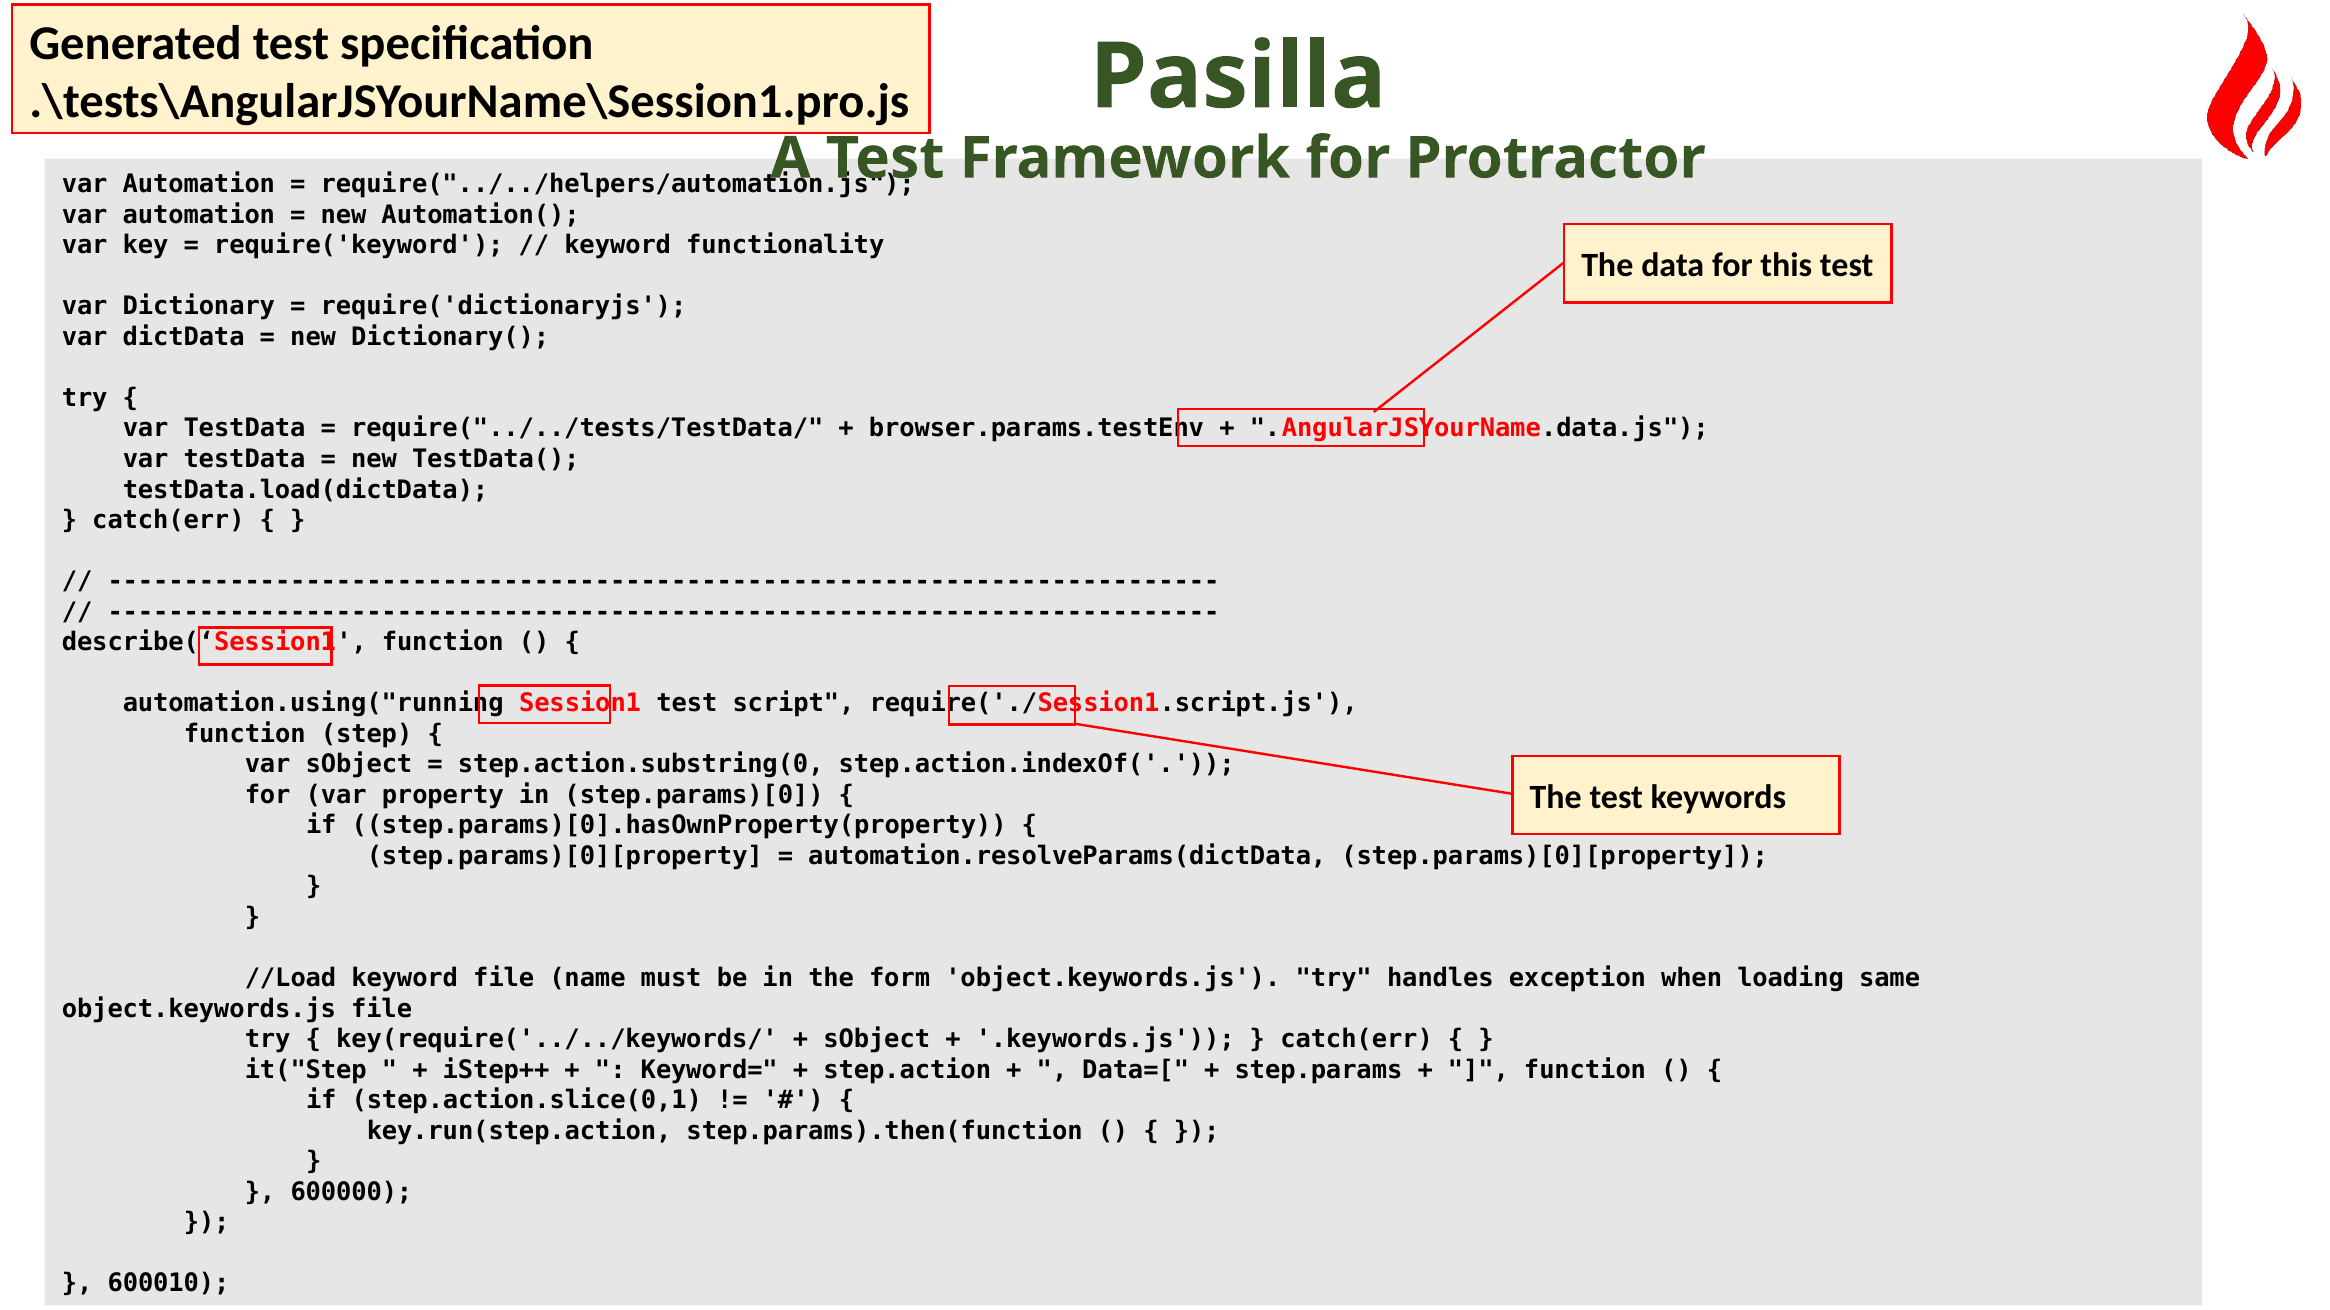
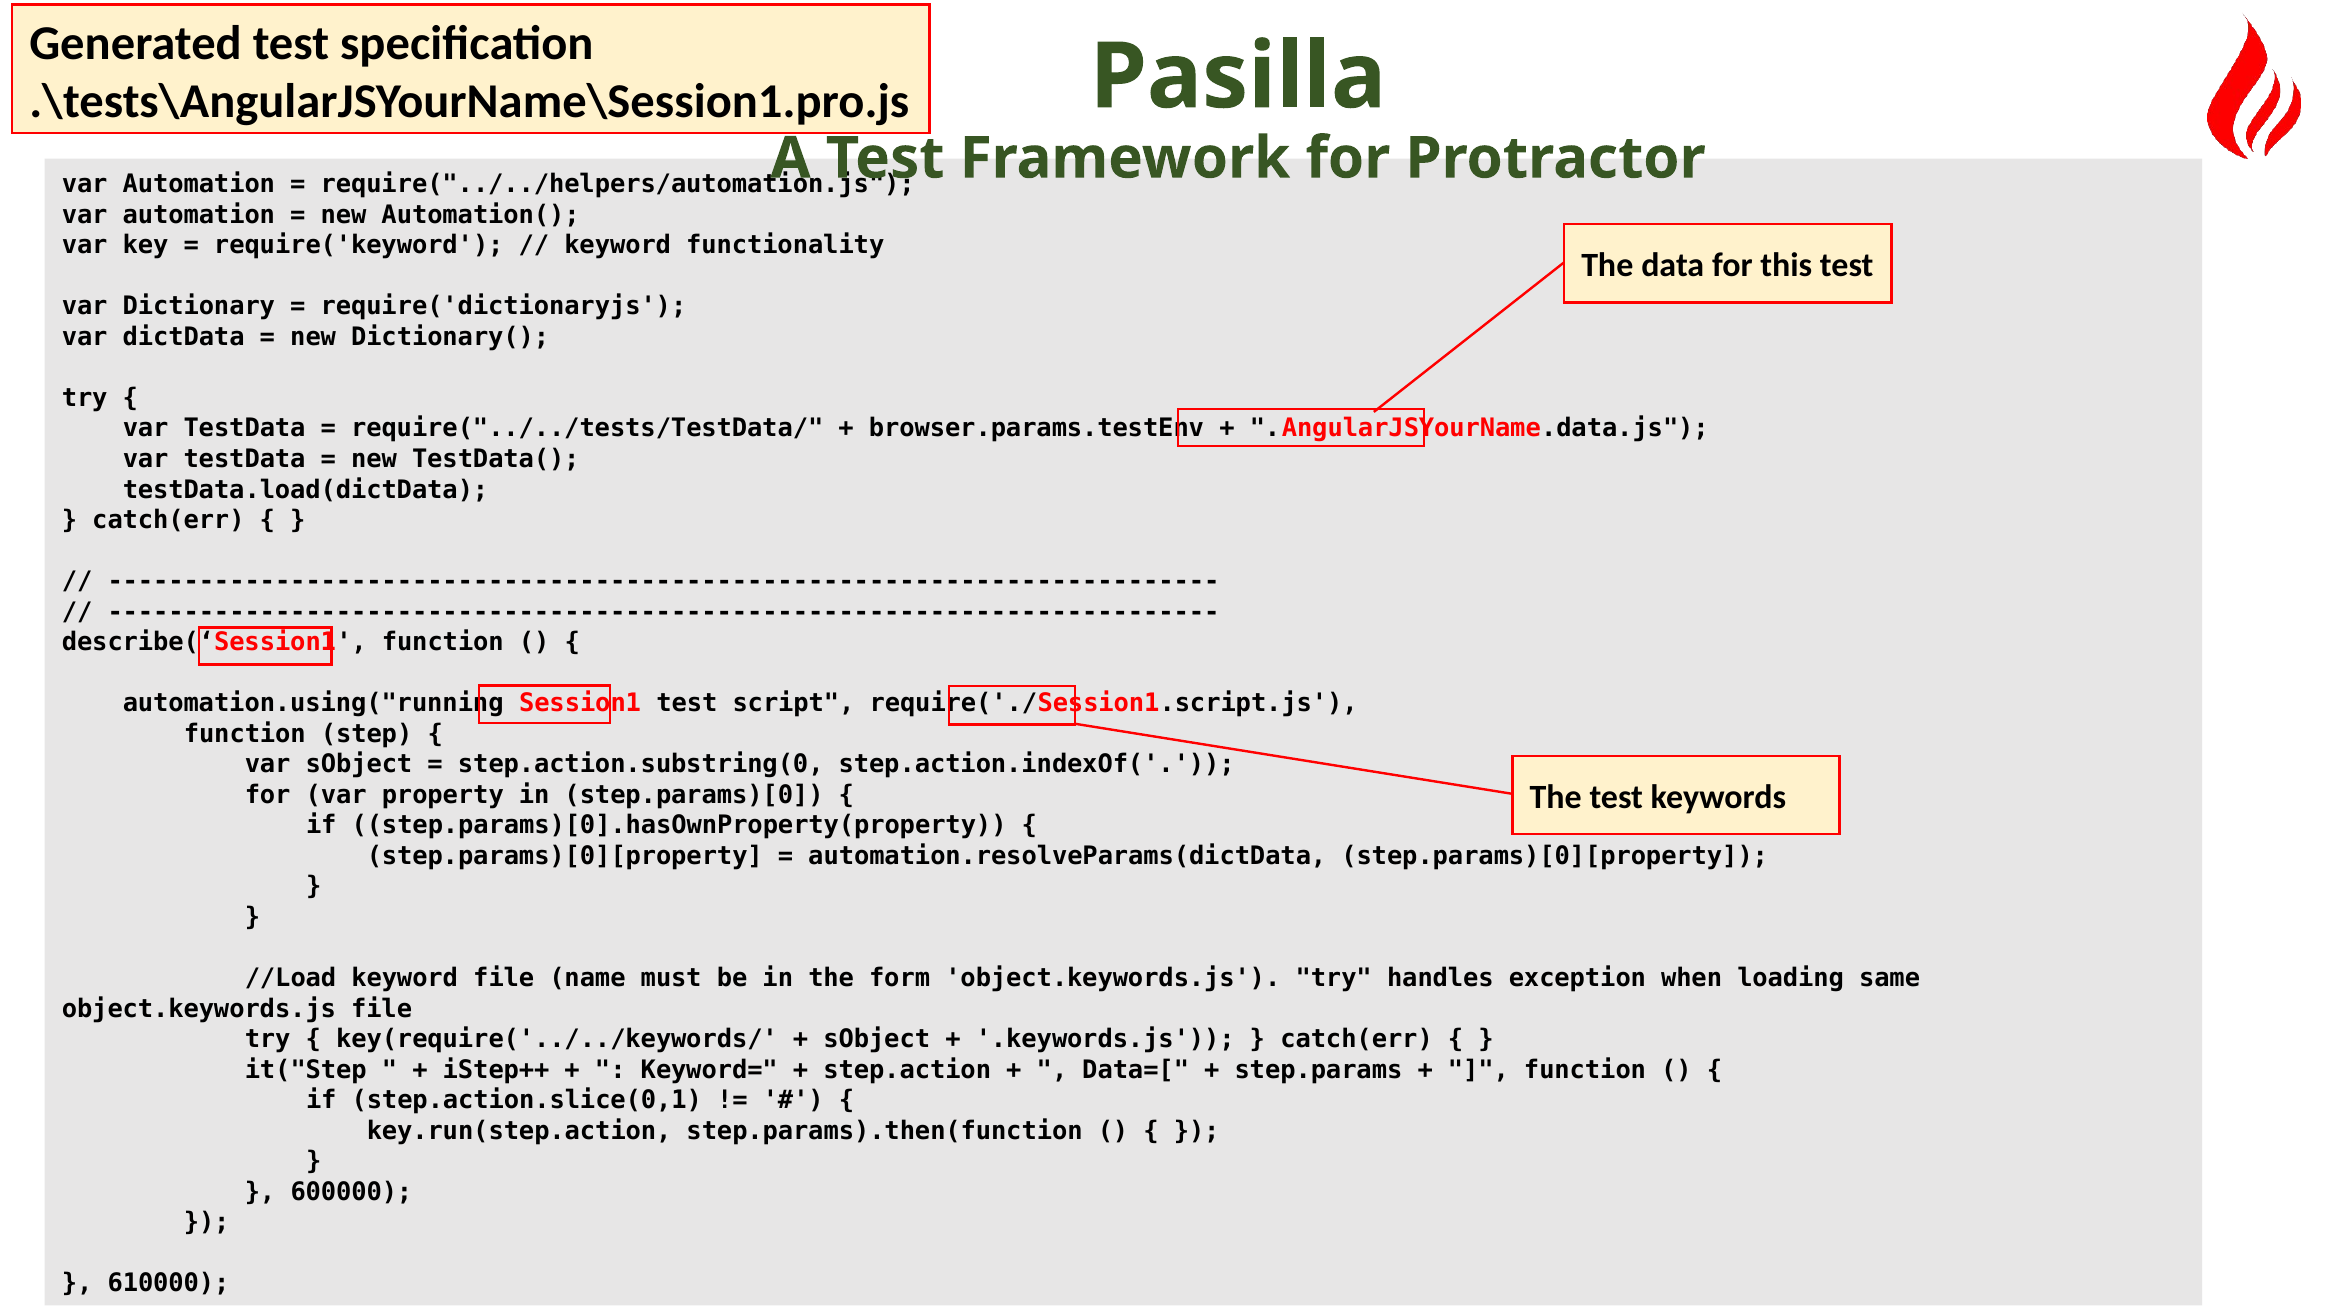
600010: 600010 -> 610000
